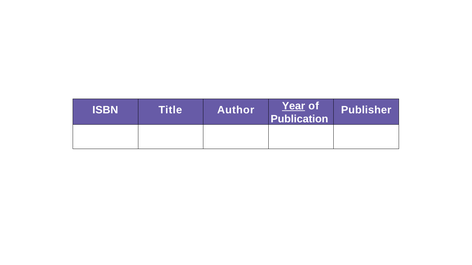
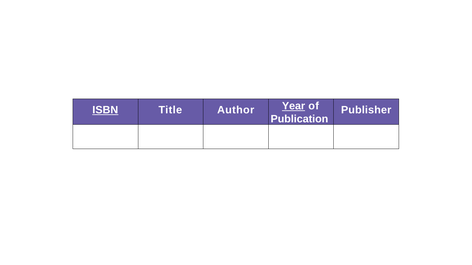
ISBN underline: none -> present
